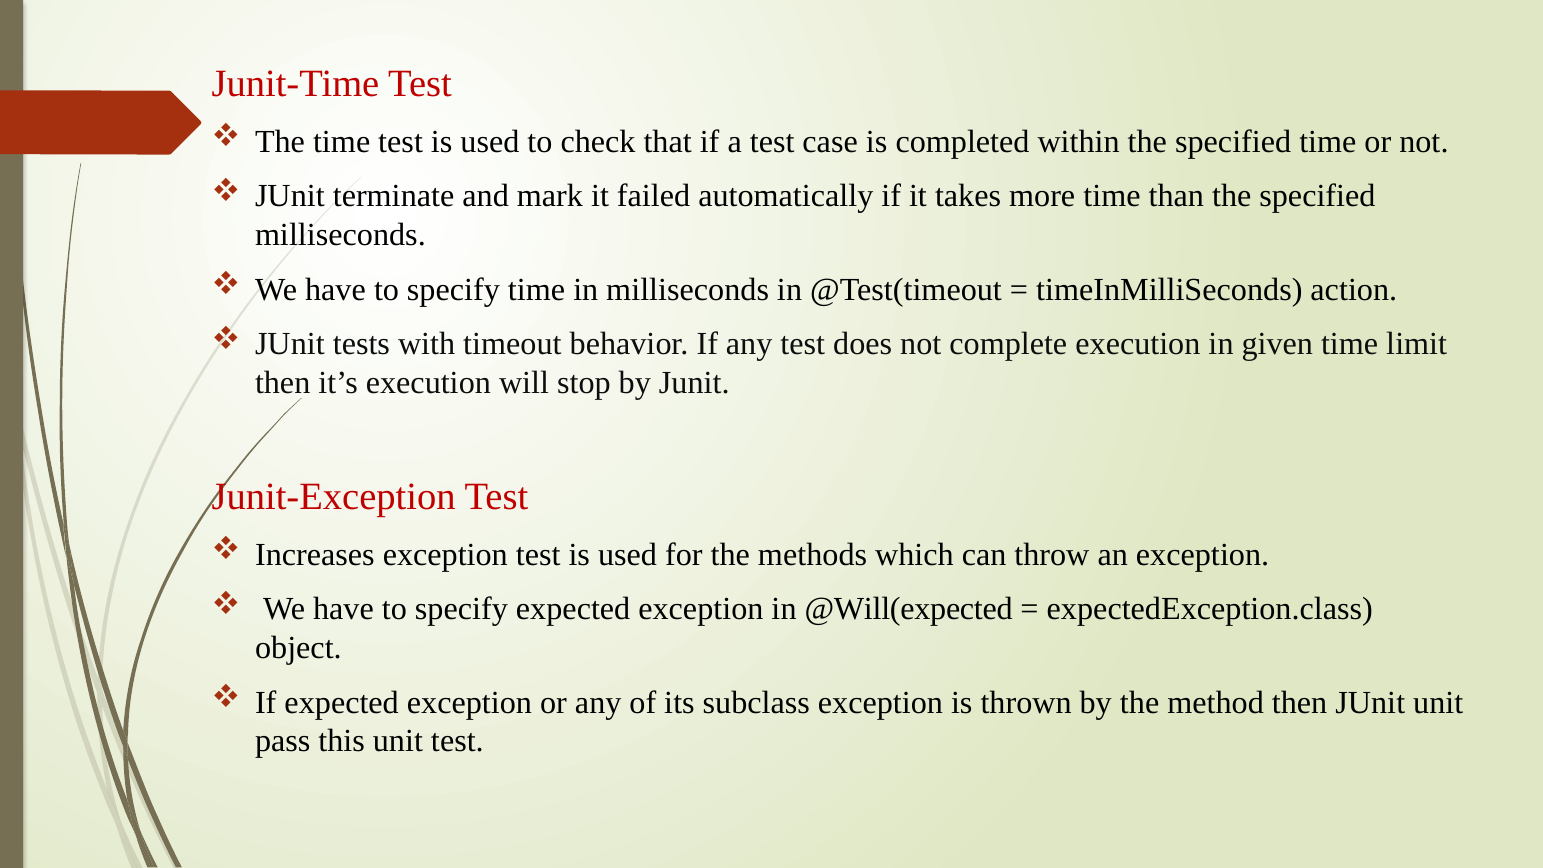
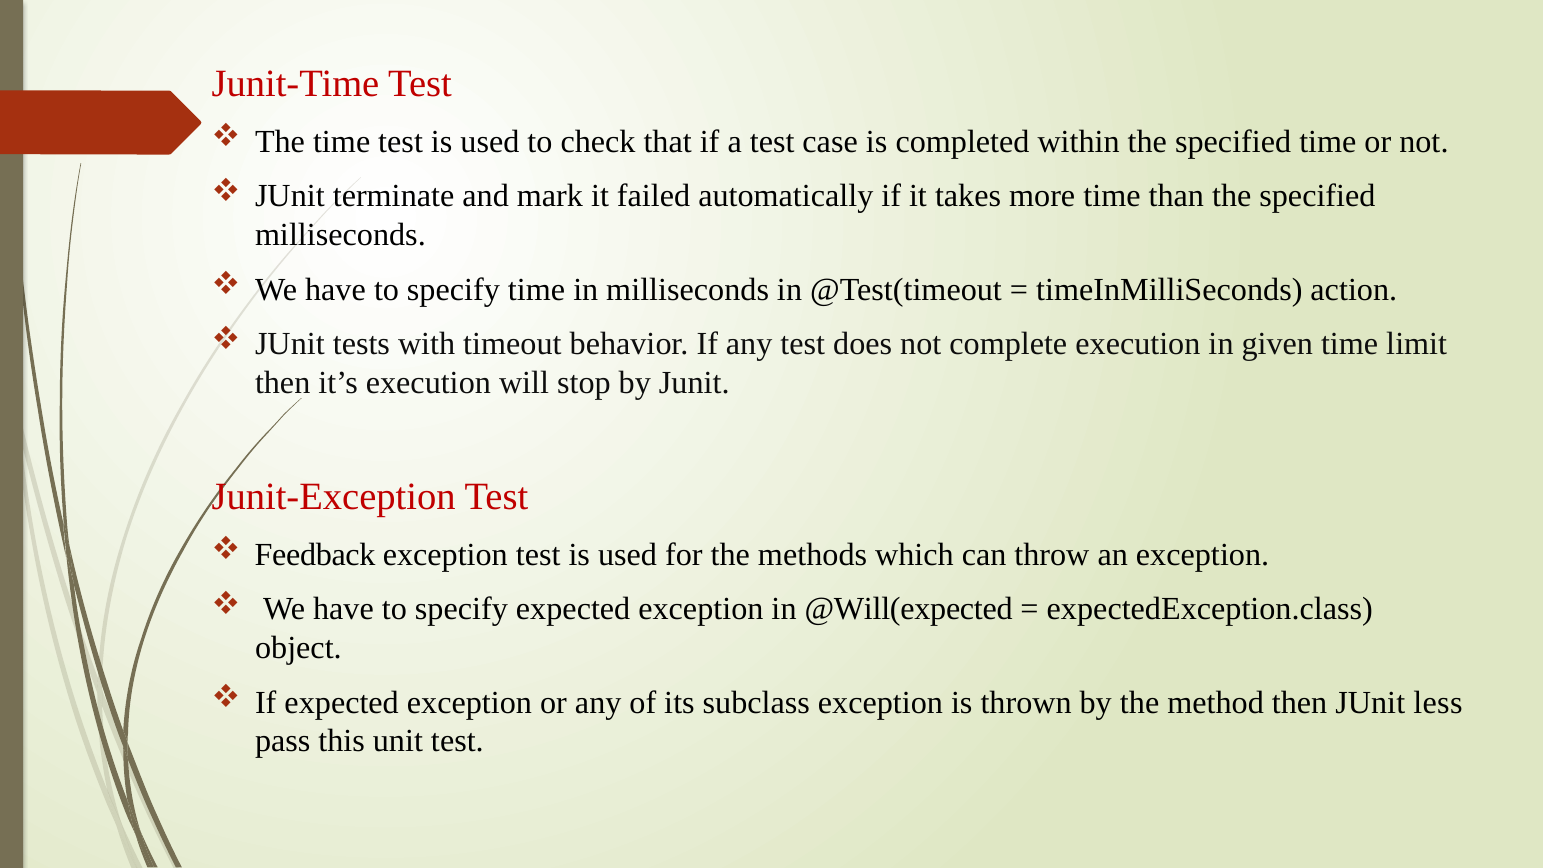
Increases: Increases -> Feedback
JUnit unit: unit -> less
